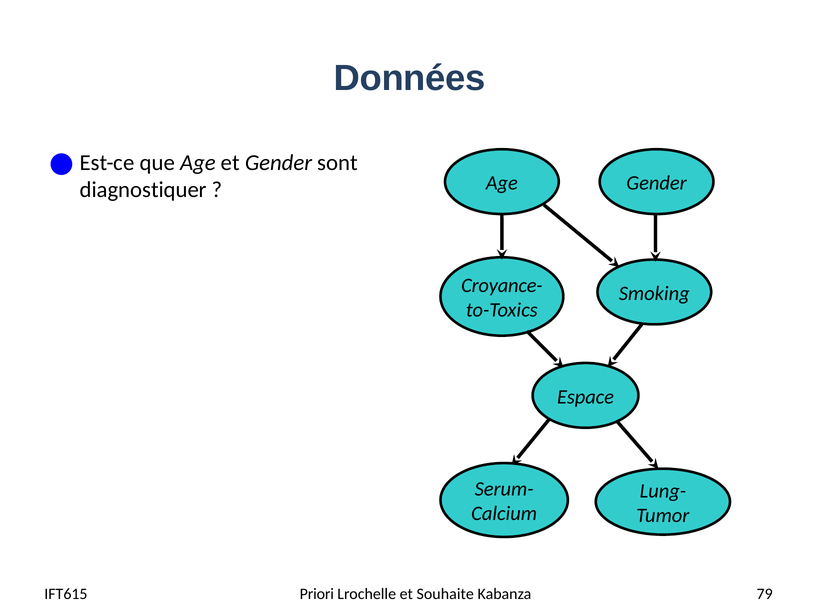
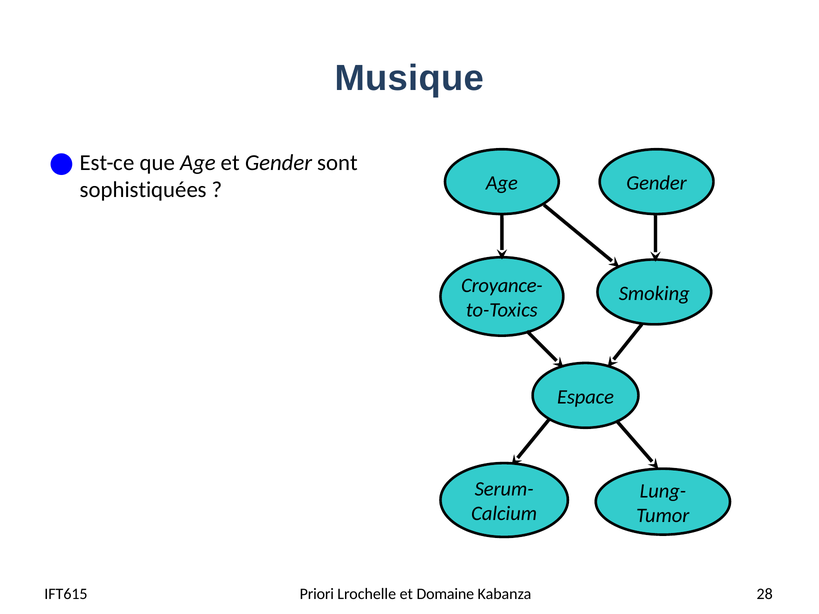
Données: Données -> Musique
diagnostiquer: diagnostiquer -> sophistiquées
Souhaite: Souhaite -> Domaine
79: 79 -> 28
